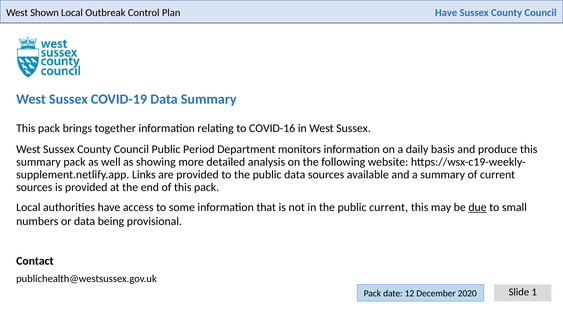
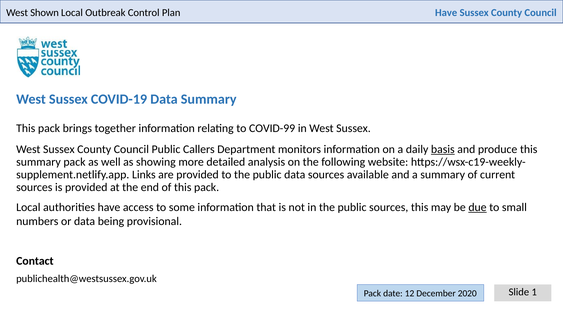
COVID-16: COVID-16 -> COVID-99
Period: Period -> Callers
basis underline: none -> present
public current: current -> sources
